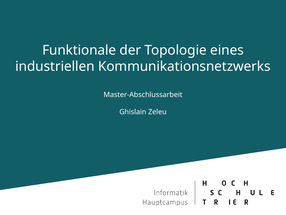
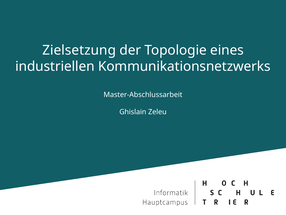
Funktionale: Funktionale -> Zielsetzung
